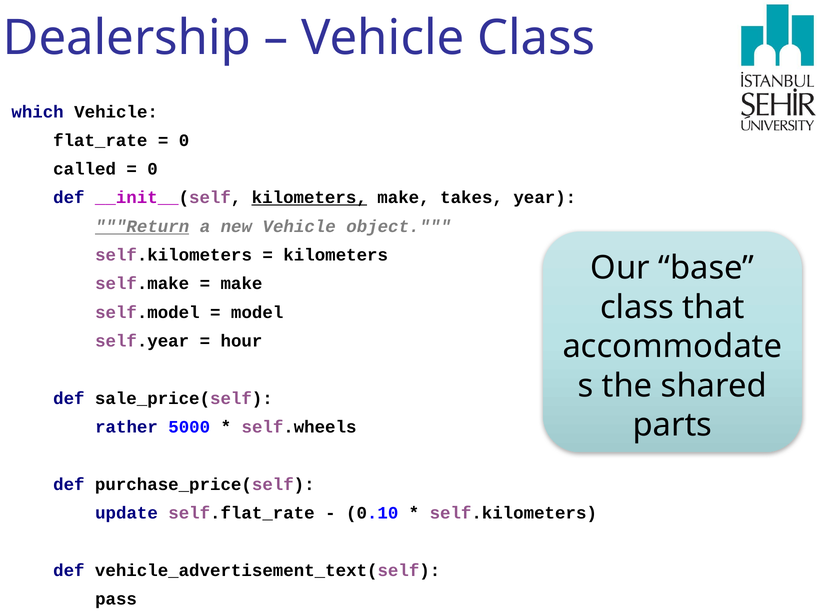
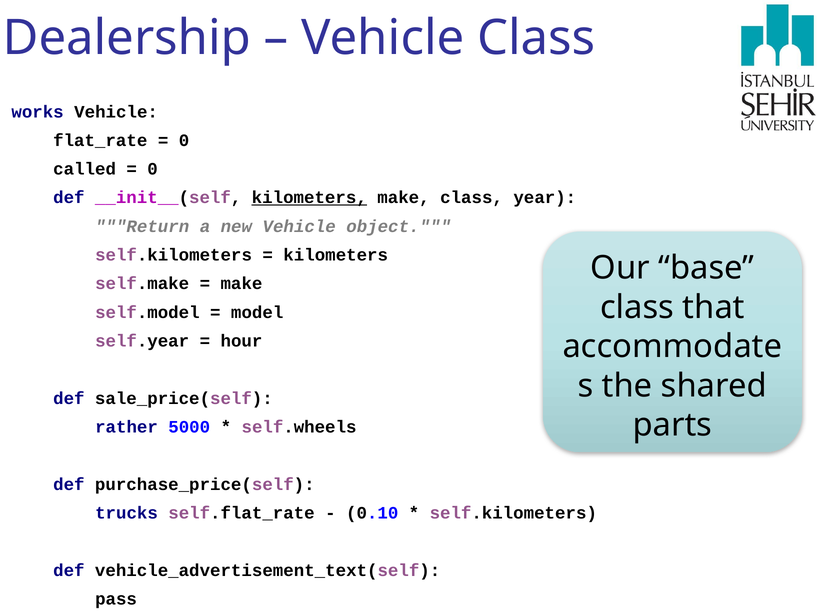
which: which -> works
make takes: takes -> class
Return underline: present -> none
update: update -> trucks
